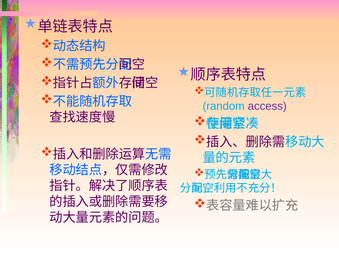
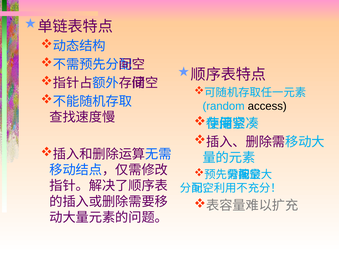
access colour: purple -> black
